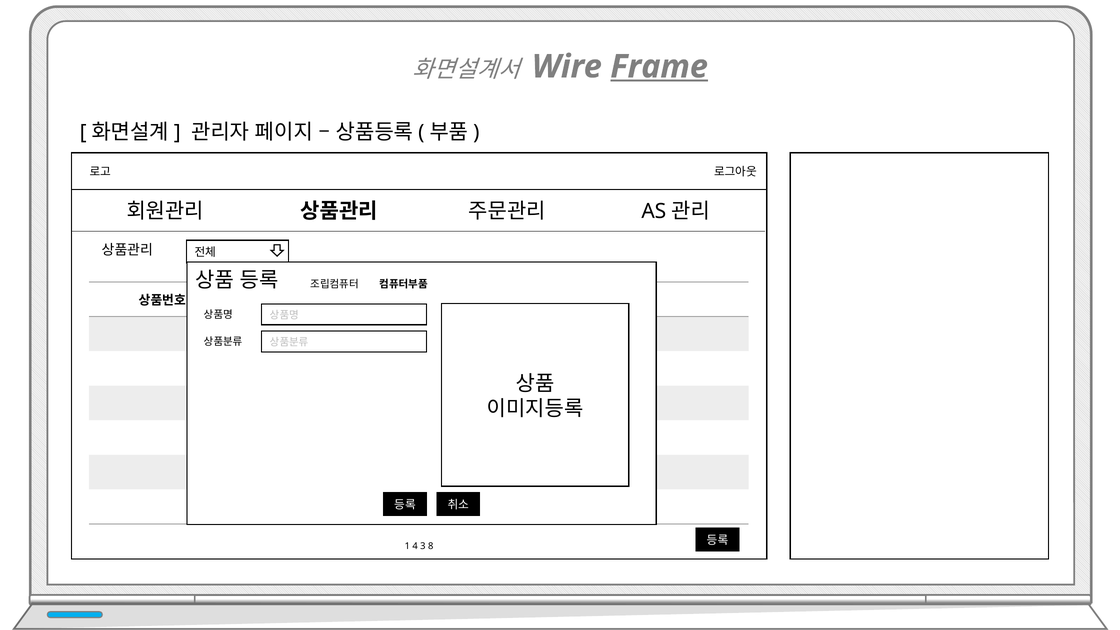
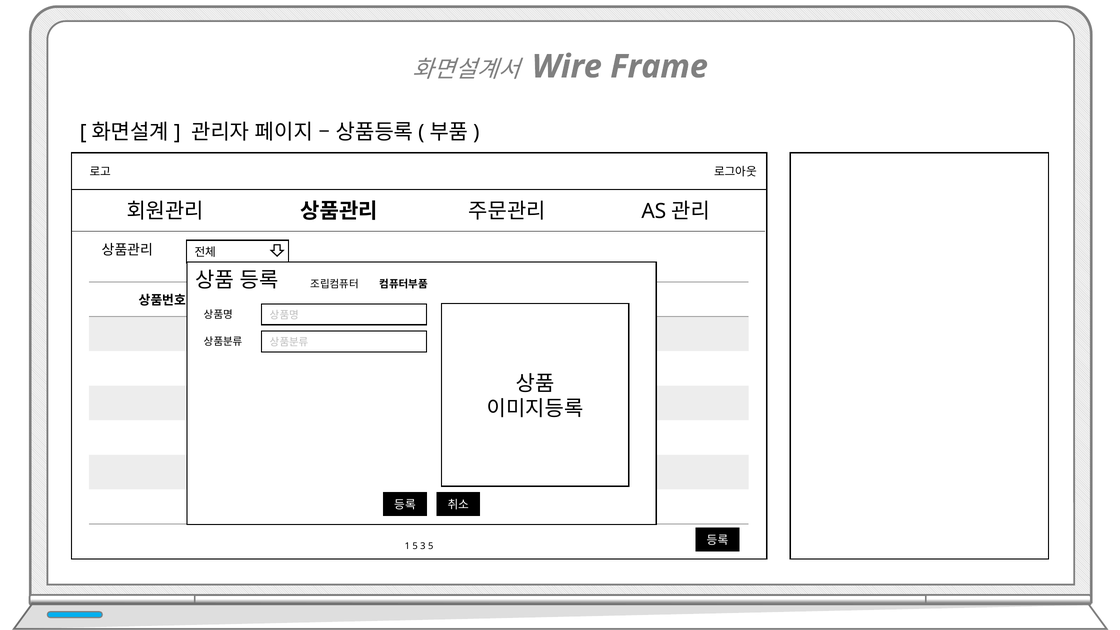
Frame underline: present -> none
1 4: 4 -> 5
3 8: 8 -> 5
